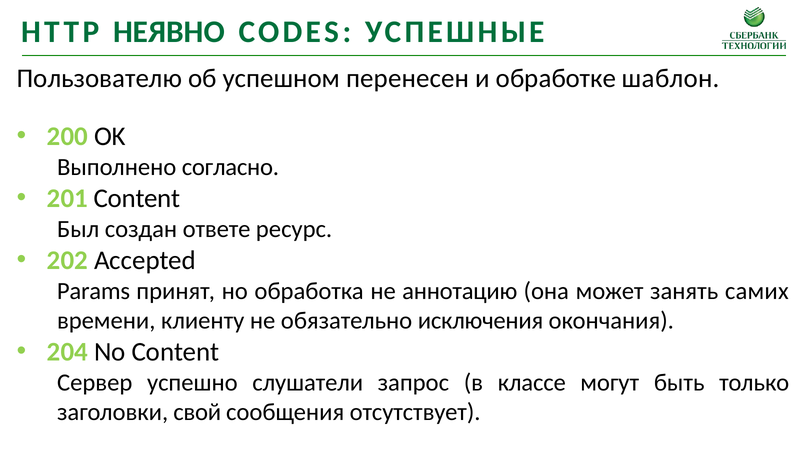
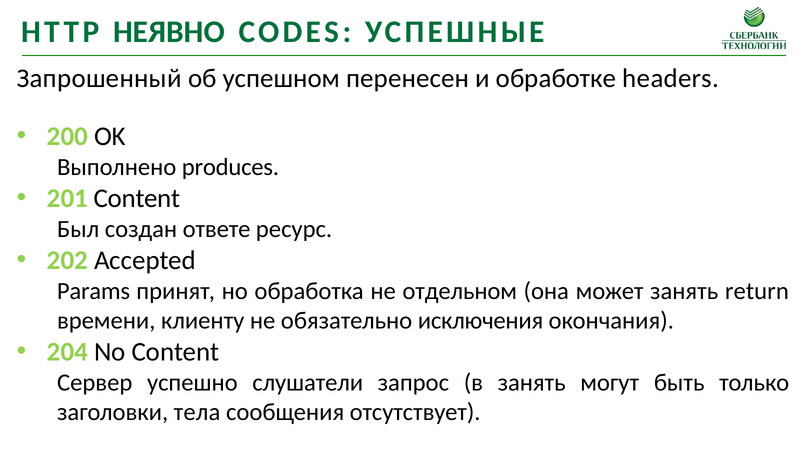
Пользователю: Пользователю -> Запрошенный
шаблон: шаблон -> headers
согласно: согласно -> produces
аннотацию: аннотацию -> отдельном
самих: самих -> return
в классе: классе -> занять
свой: свой -> тела
